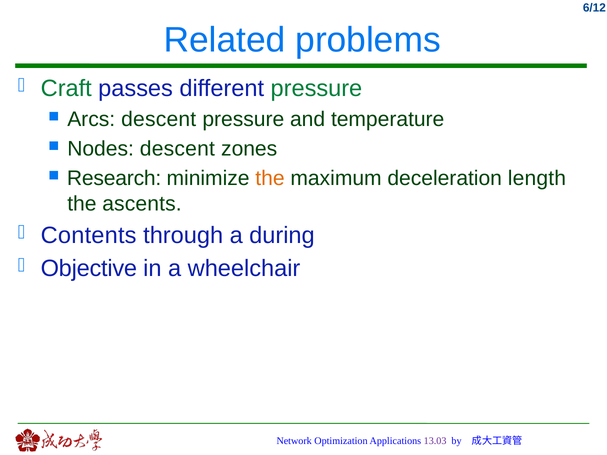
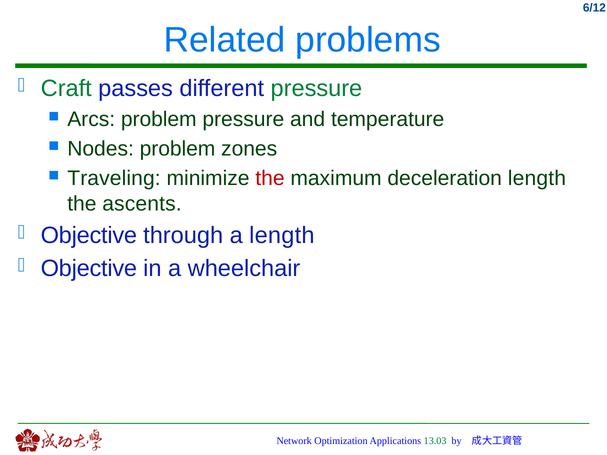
Arcs descent: descent -> problem
Nodes descent: descent -> problem
Research: Research -> Traveling
the at (270, 179) colour: orange -> red
Contents at (89, 236): Contents -> Objective
a during: during -> length
13.03 colour: purple -> green
